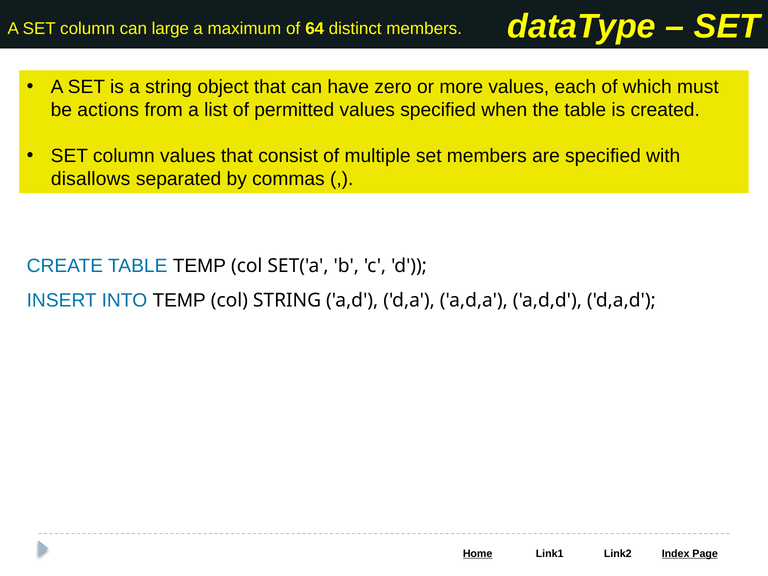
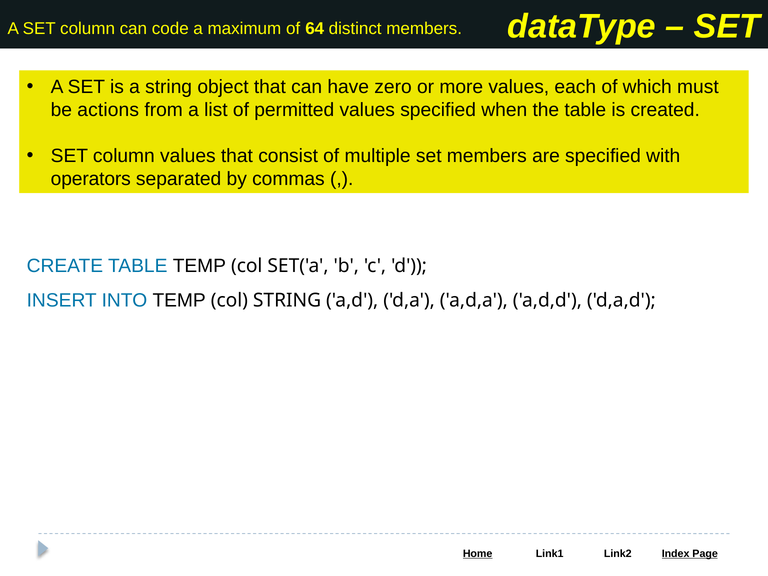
large: large -> code
disallows: disallows -> operators
